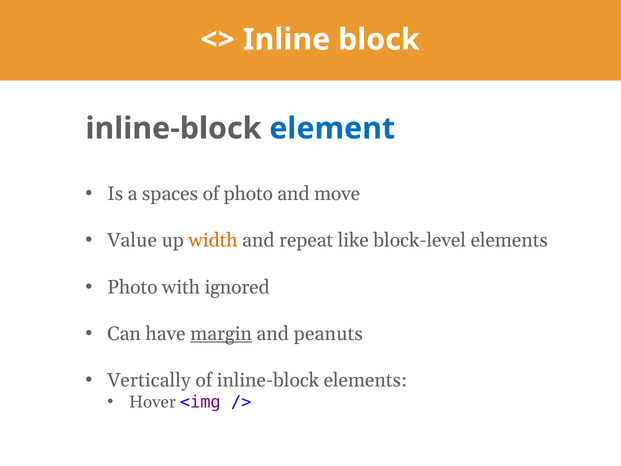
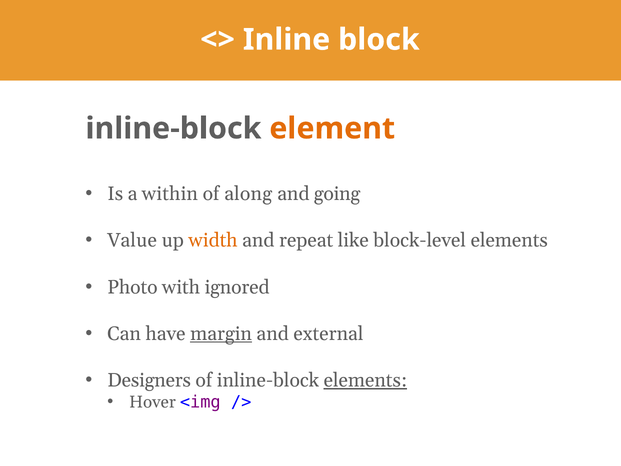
element colour: blue -> orange
spaces: spaces -> within
of photo: photo -> along
move: move -> going
peanuts: peanuts -> external
Vertically: Vertically -> Designers
elements at (365, 380) underline: none -> present
